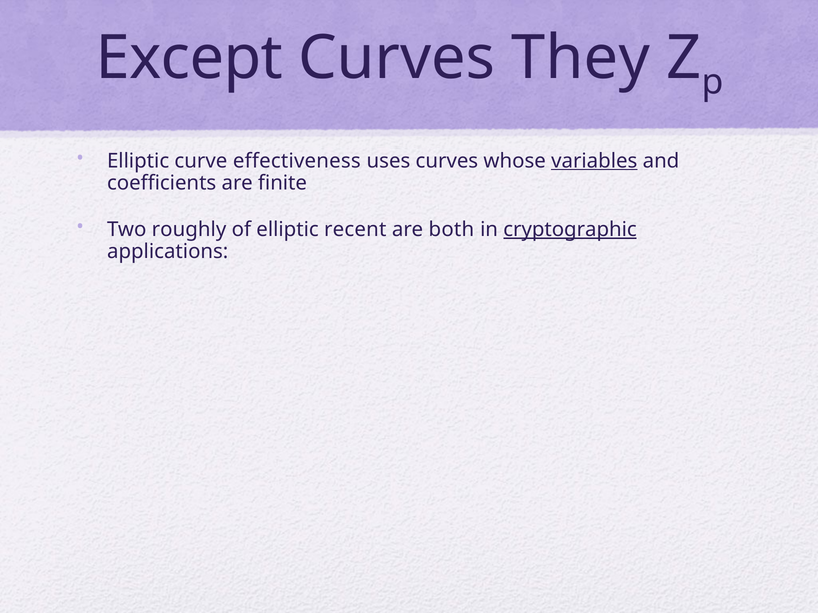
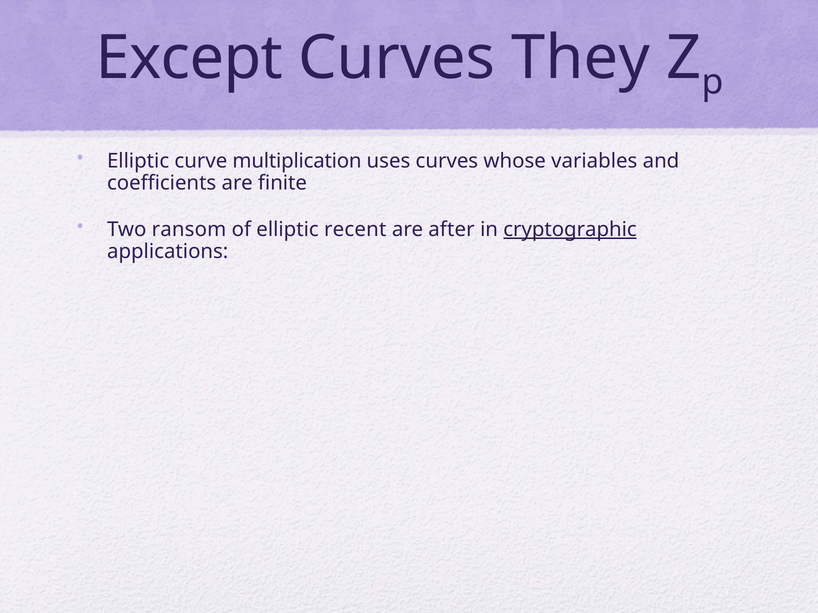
effectiveness: effectiveness -> multiplication
variables underline: present -> none
roughly: roughly -> ransom
both: both -> after
